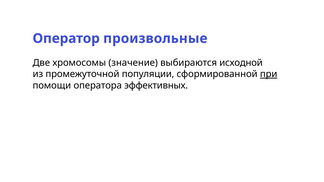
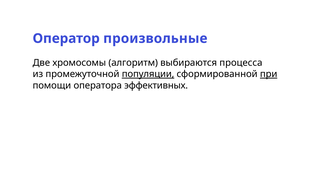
значение: значение -> алгоритм
исходной: исходной -> процесса
популяции underline: none -> present
